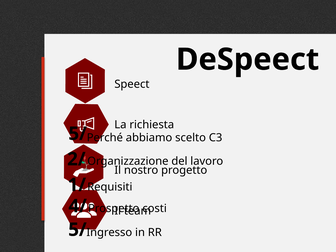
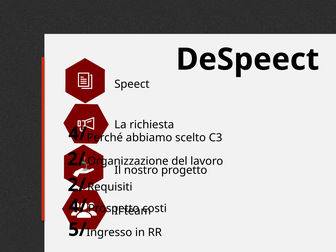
5/ at (78, 134): 5/ -> 4/
1/ at (77, 185): 1/ -> 2/
